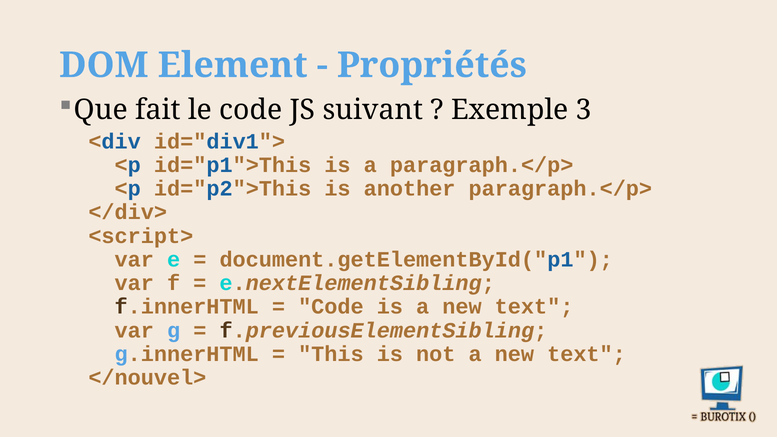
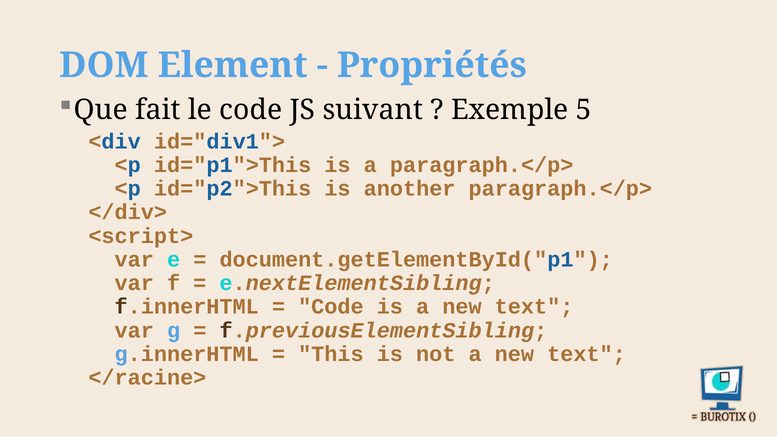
3: 3 -> 5
</nouvel>: </nouvel> -> </racine>
